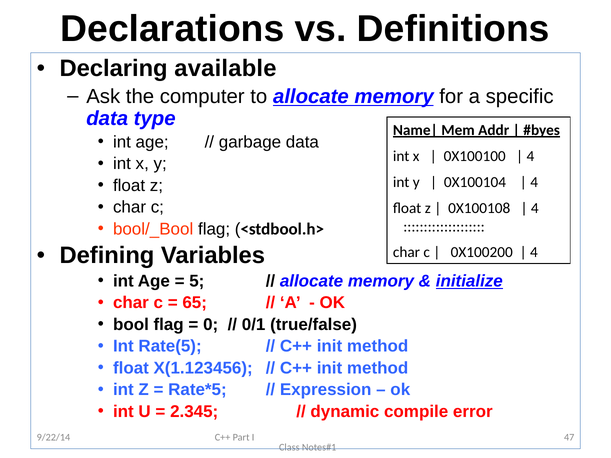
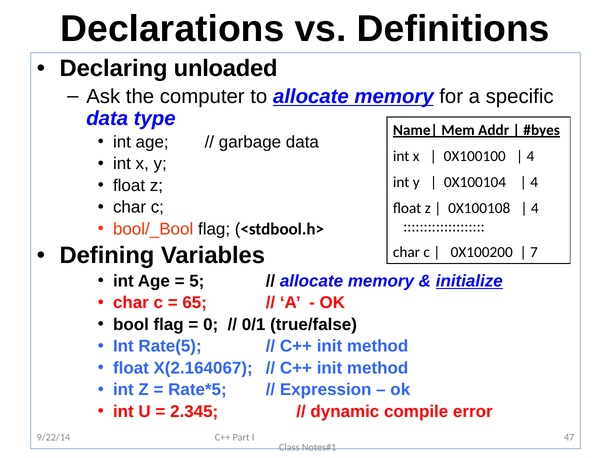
available: available -> unloaded
4 at (534, 253): 4 -> 7
X(1.123456: X(1.123456 -> X(2.164067
